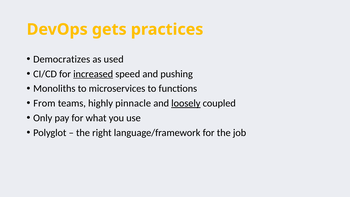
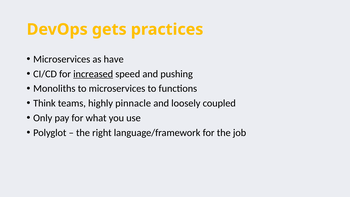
Democratizes at (62, 59): Democratizes -> Microservices
used: used -> have
From: From -> Think
loosely underline: present -> none
